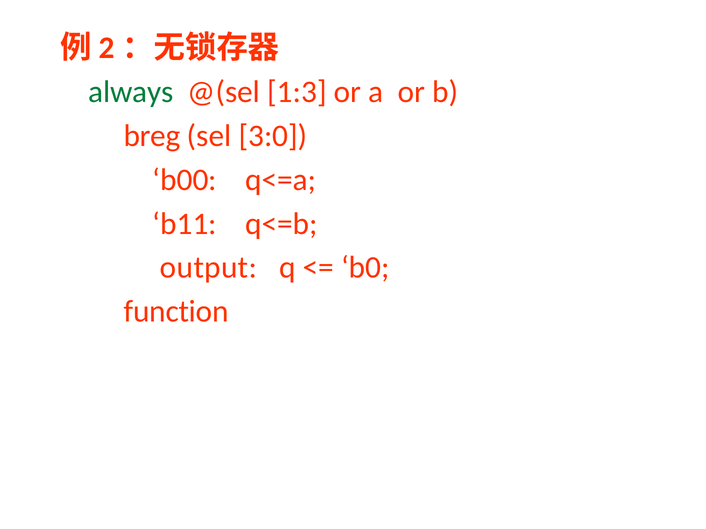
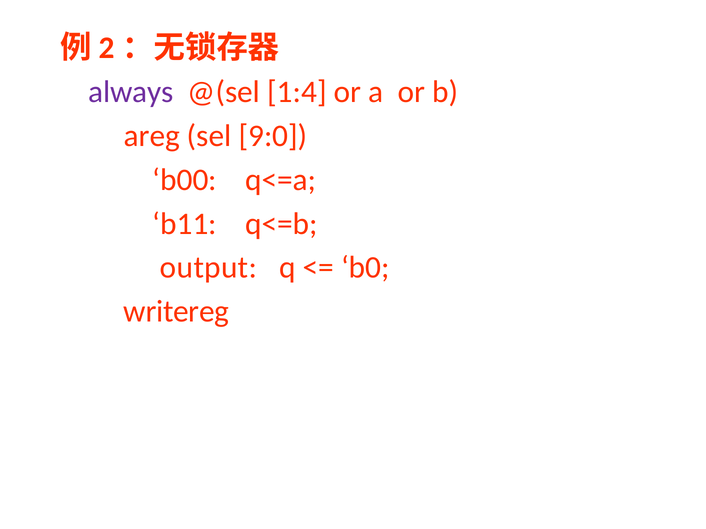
always colour: green -> purple
1:3: 1:3 -> 1:4
breg: breg -> areg
3:0: 3:0 -> 9:0
function: function -> writereg
